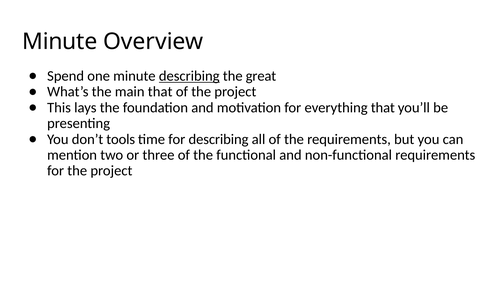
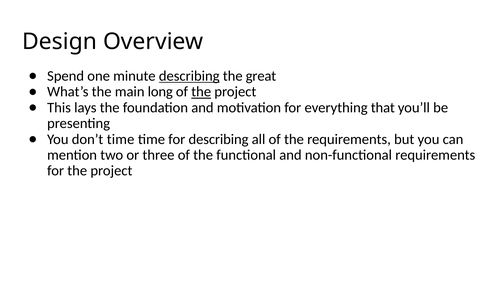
Minute at (60, 42): Minute -> Design
main that: that -> long
the at (201, 92) underline: none -> present
don’t tools: tools -> time
